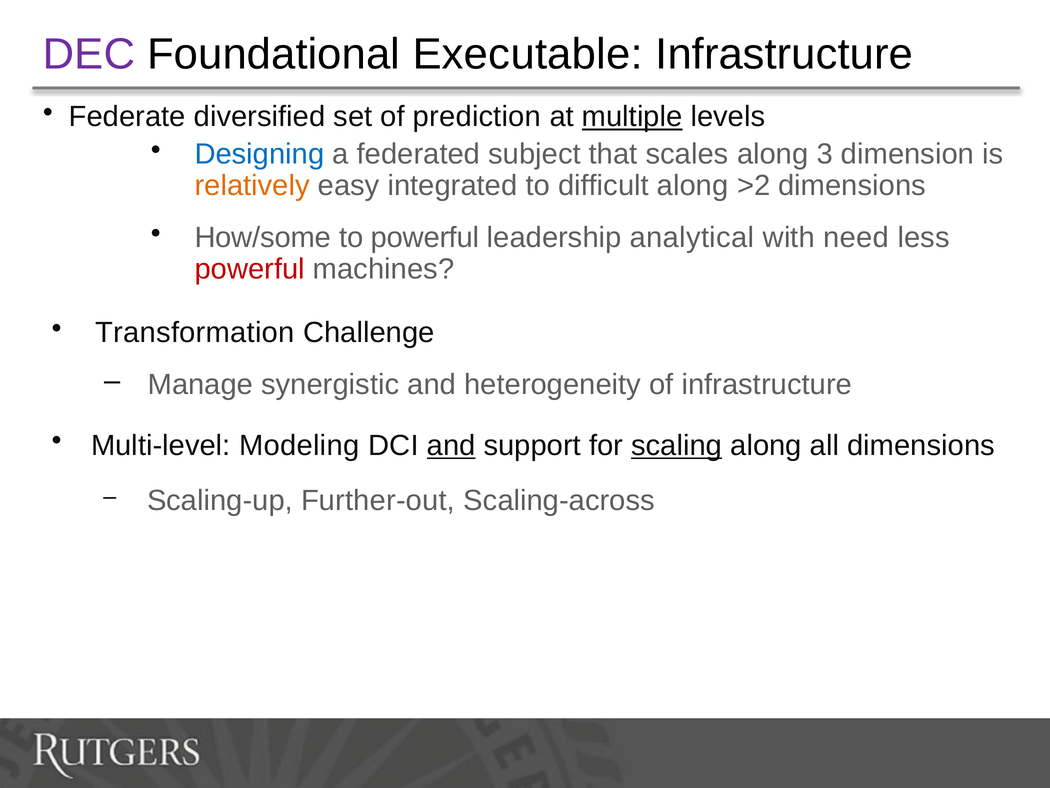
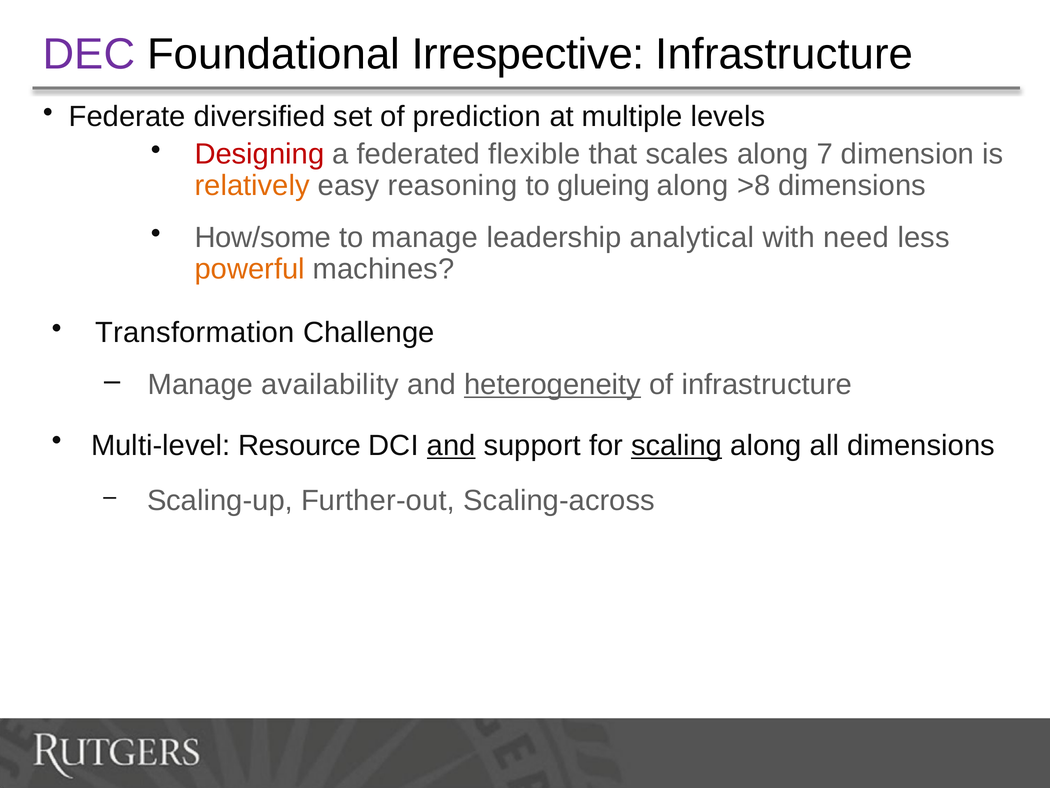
Executable: Executable -> Irrespective
multiple underline: present -> none
Designing colour: blue -> red
subject: subject -> flexible
3: 3 -> 7
integrated: integrated -> reasoning
difficult: difficult -> glueing
>2: >2 -> >8
to powerful: powerful -> manage
powerful at (250, 269) colour: red -> orange
synergistic: synergistic -> availability
heterogeneity underline: none -> present
Modeling: Modeling -> Resource
